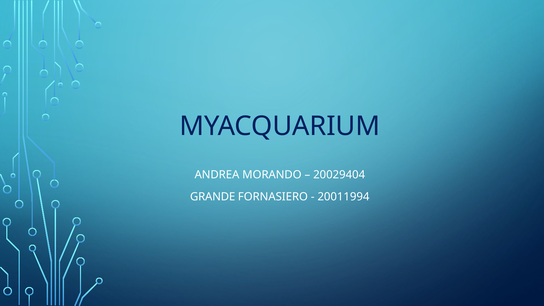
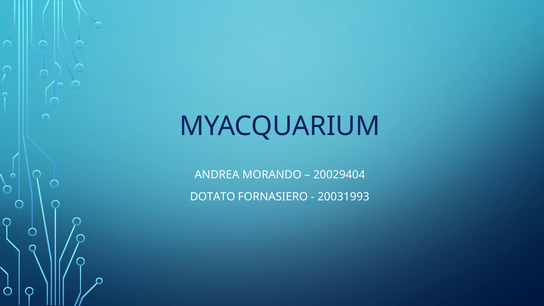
GRANDE: GRANDE -> DOTATO
20011994: 20011994 -> 20031993
